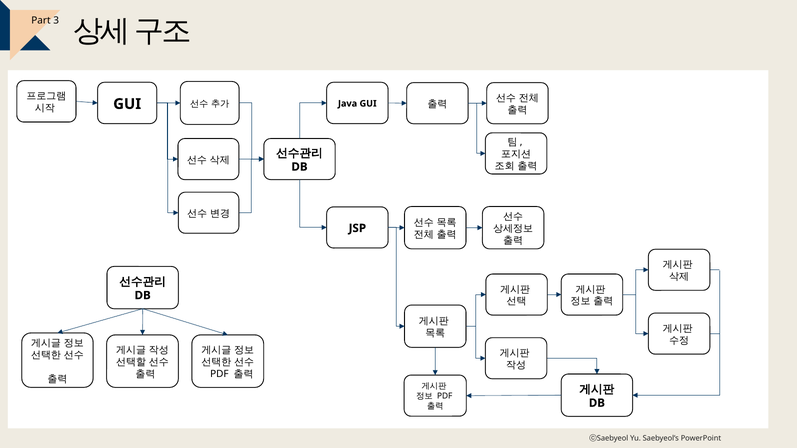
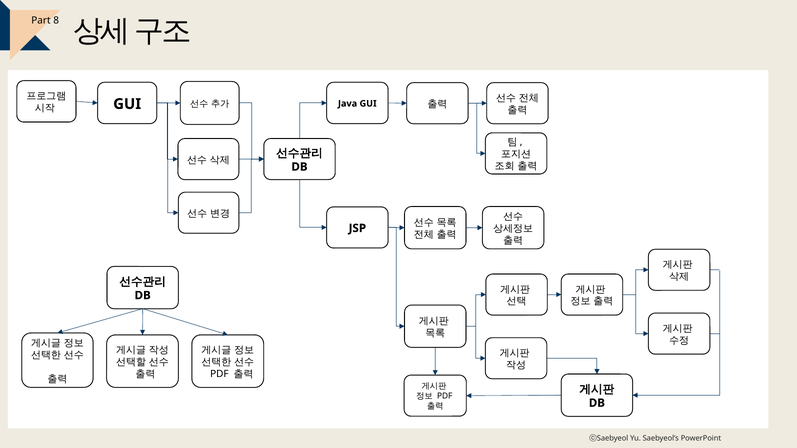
3: 3 -> 8
